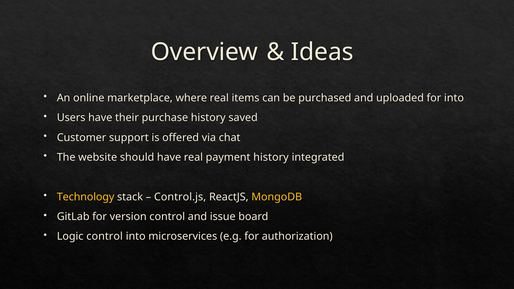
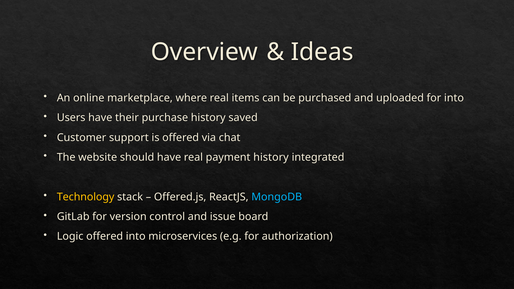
Control.js: Control.js -> Offered.js
MongoDB colour: yellow -> light blue
Logic control: control -> offered
